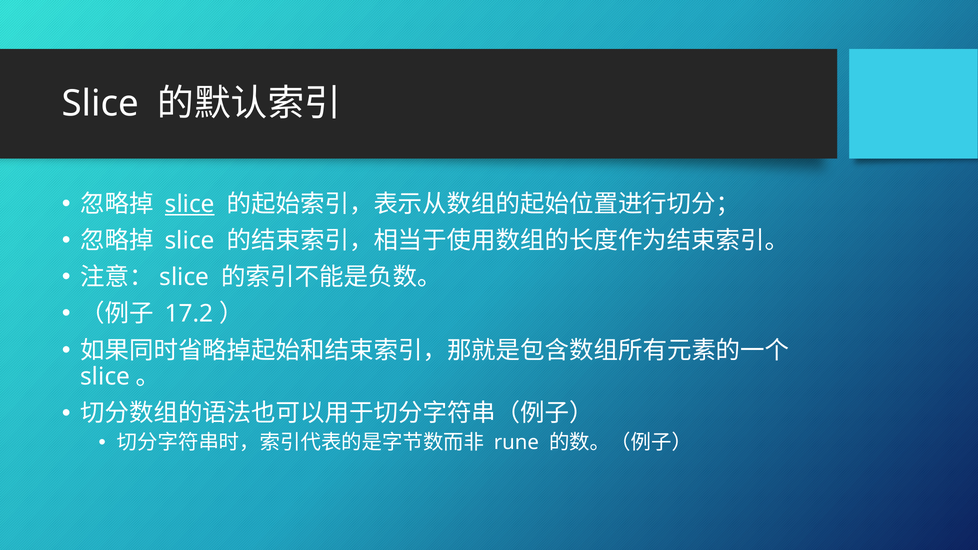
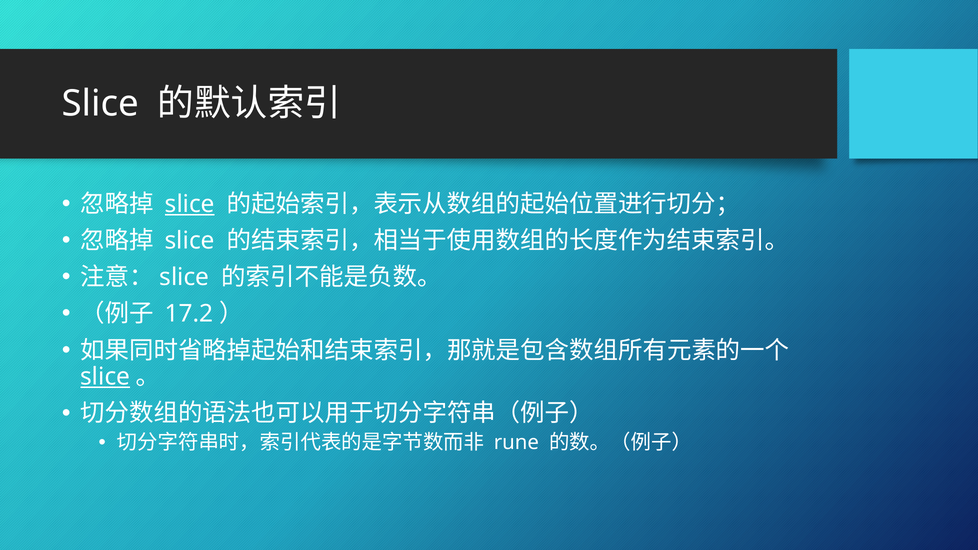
slice at (105, 377) underline: none -> present
